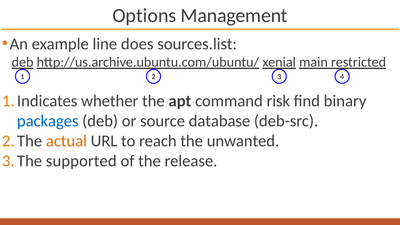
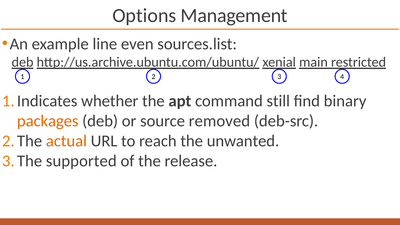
does: does -> even
risk: risk -> still
packages colour: blue -> orange
database: database -> removed
